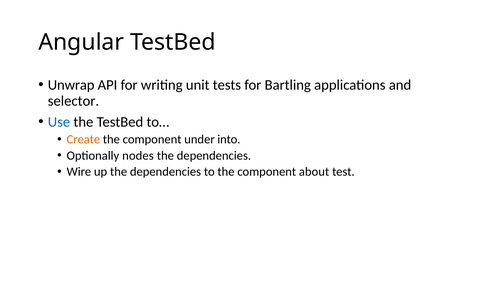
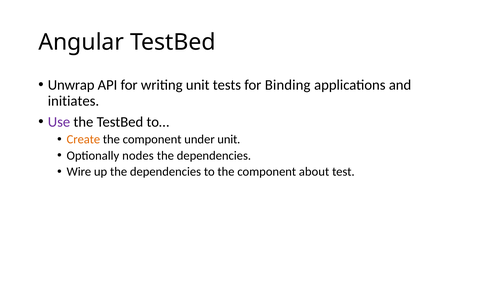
Bartling: Bartling -> Binding
selector: selector -> initiates
Use colour: blue -> purple
under into: into -> unit
